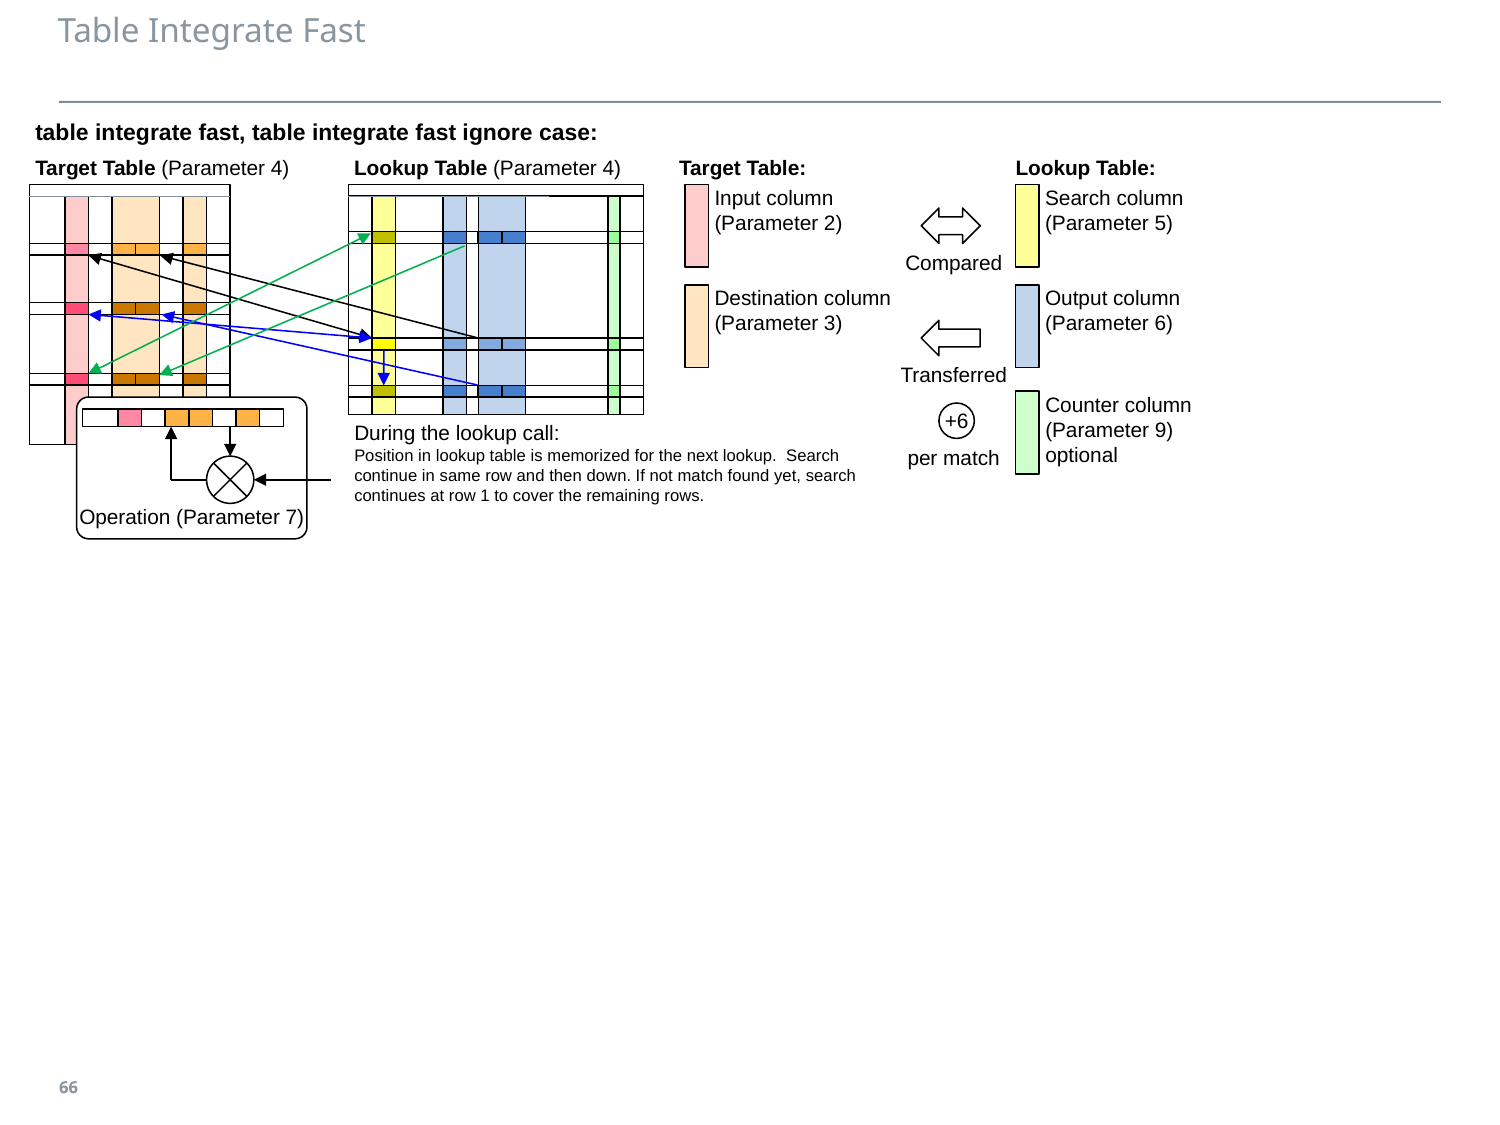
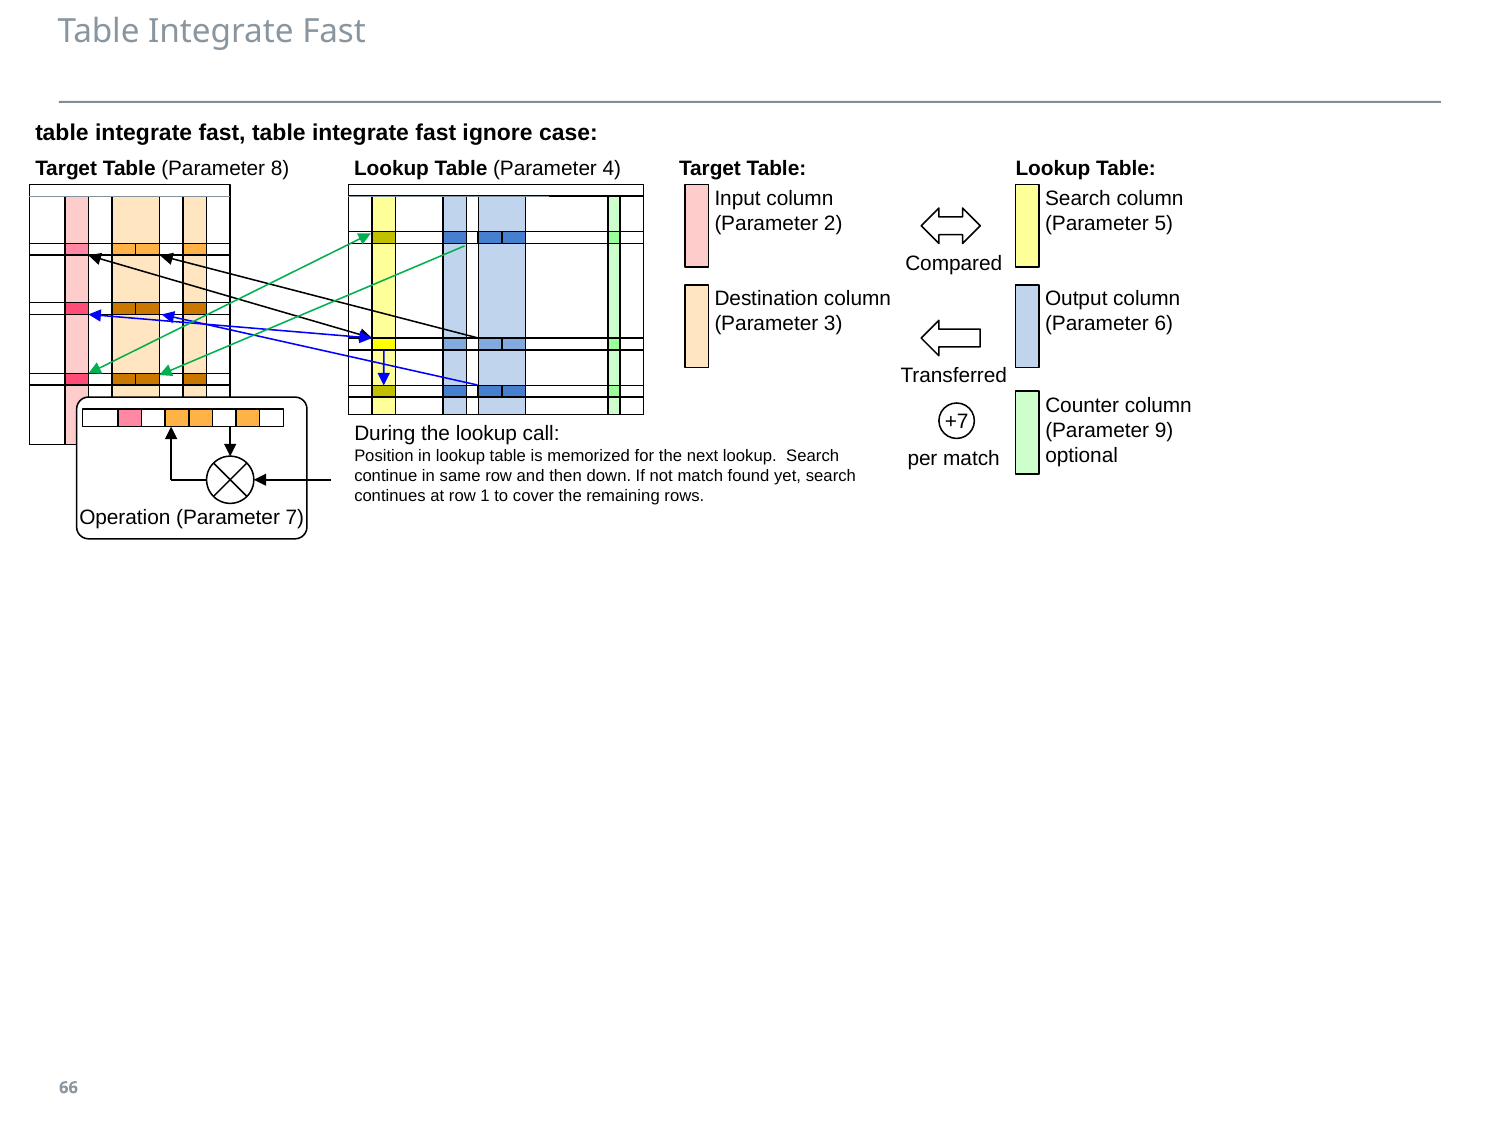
Target Table Parameter 4: 4 -> 8
+6: +6 -> +7
